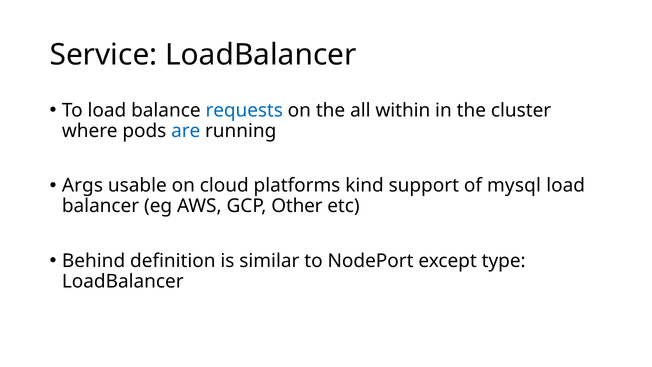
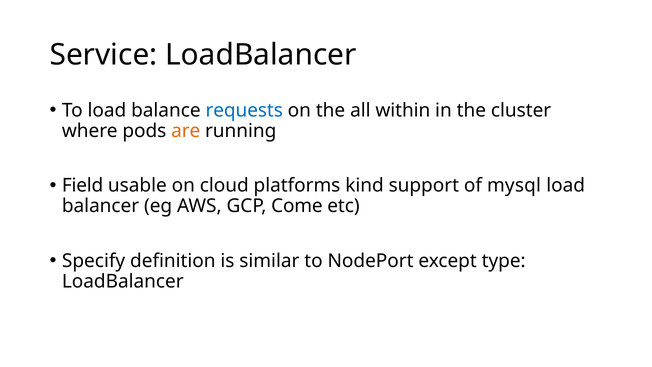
are colour: blue -> orange
Args: Args -> Field
Other: Other -> Come
Behind: Behind -> Specify
